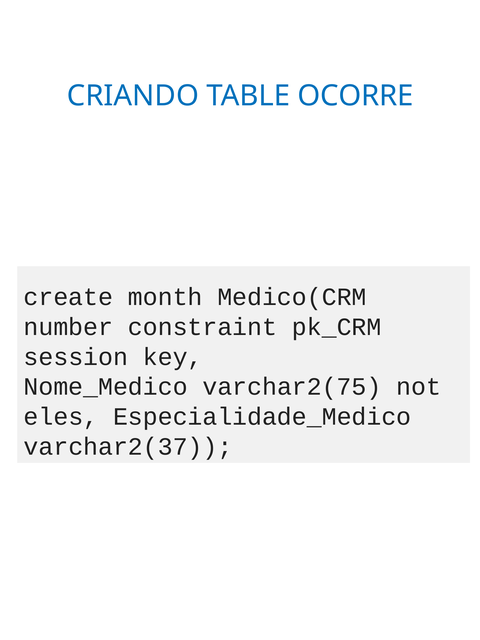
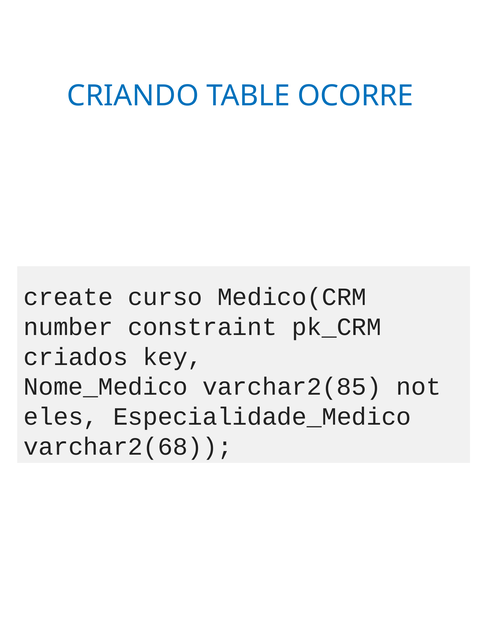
month: month -> curso
session: session -> criados
varchar2(75: varchar2(75 -> varchar2(85
varchar2(37: varchar2(37 -> varchar2(68
